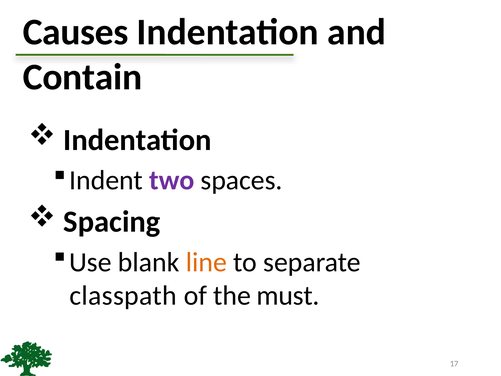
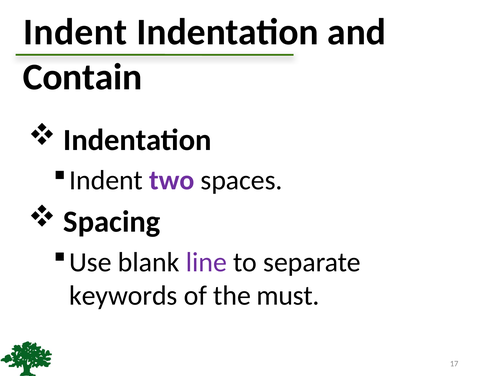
Causes at (76, 32): Causes -> Indent
line colour: orange -> purple
classpath: classpath -> keywords
